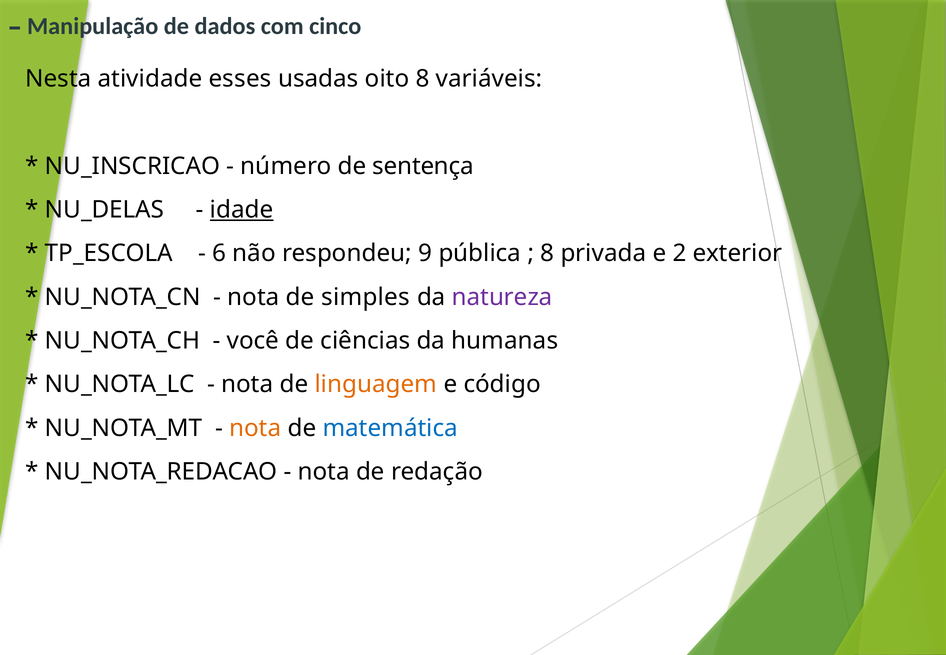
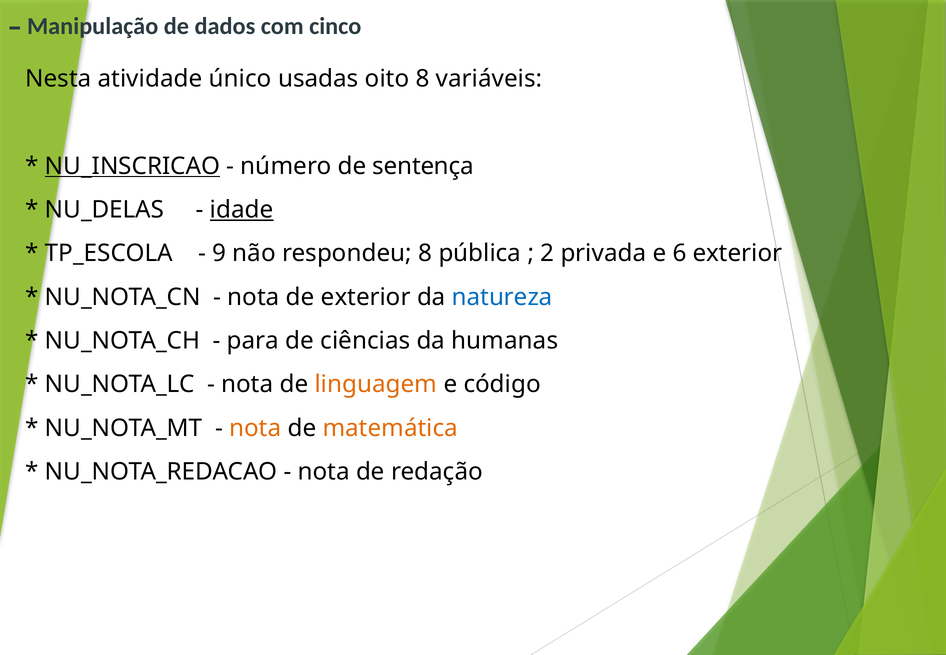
esses: esses -> único
NU_INSCRICAO underline: none -> present
6: 6 -> 9
respondeu 9: 9 -> 8
8 at (547, 253): 8 -> 2
2: 2 -> 6
de simples: simples -> exterior
natureza colour: purple -> blue
você: você -> para
matemática colour: blue -> orange
